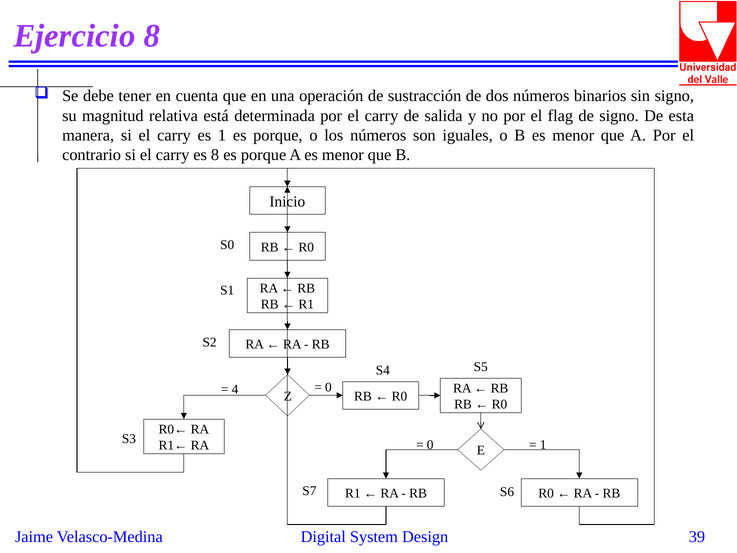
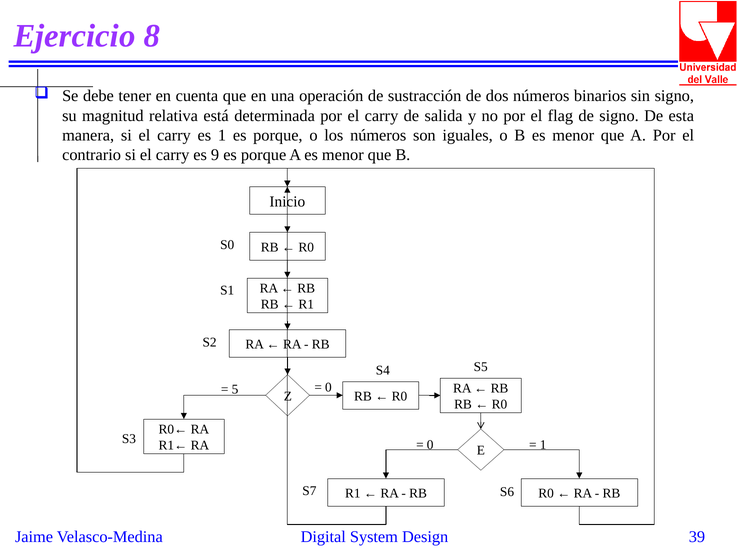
es 8: 8 -> 9
4: 4 -> 5
